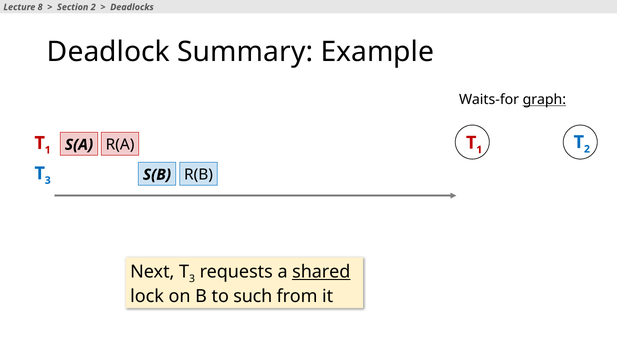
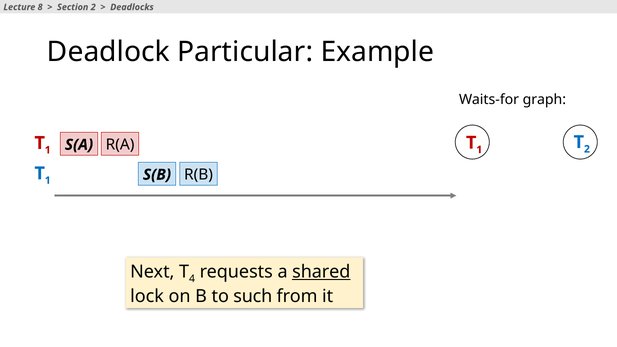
Summary: Summary -> Particular
graph underline: present -> none
3 at (48, 180): 3 -> 1
3 at (192, 279): 3 -> 4
